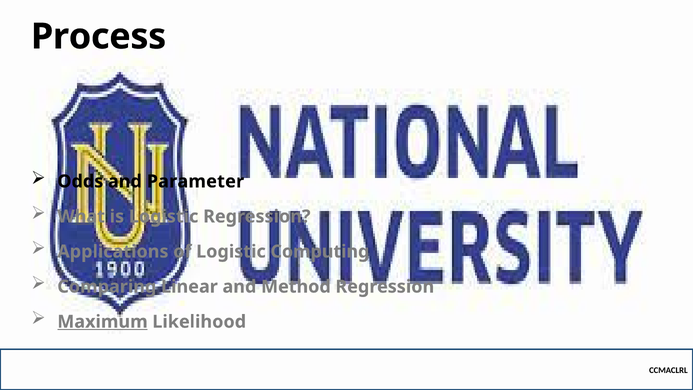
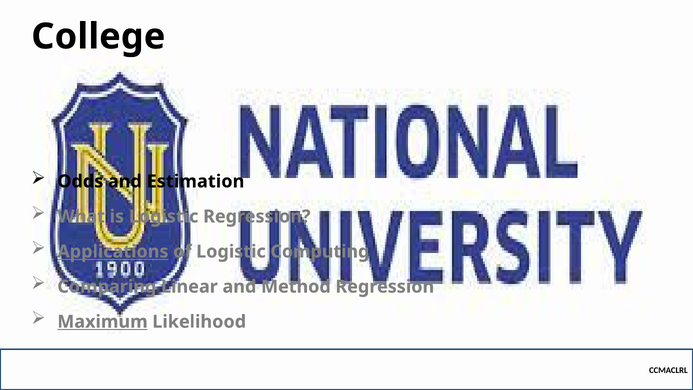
Process: Process -> College
Parameter: Parameter -> Estimation
Applications underline: none -> present
